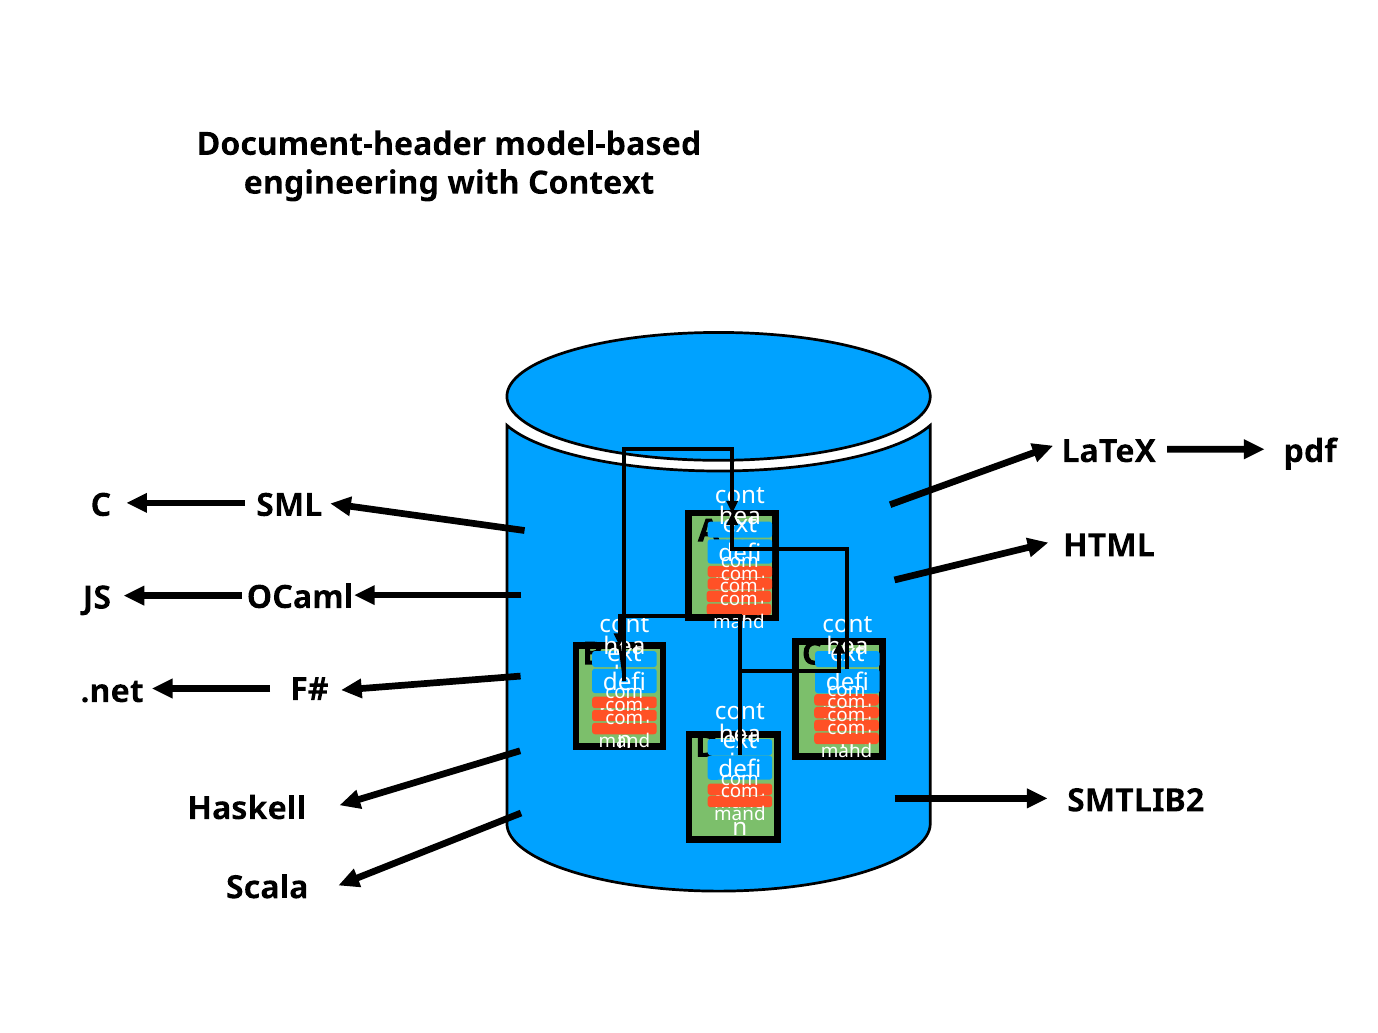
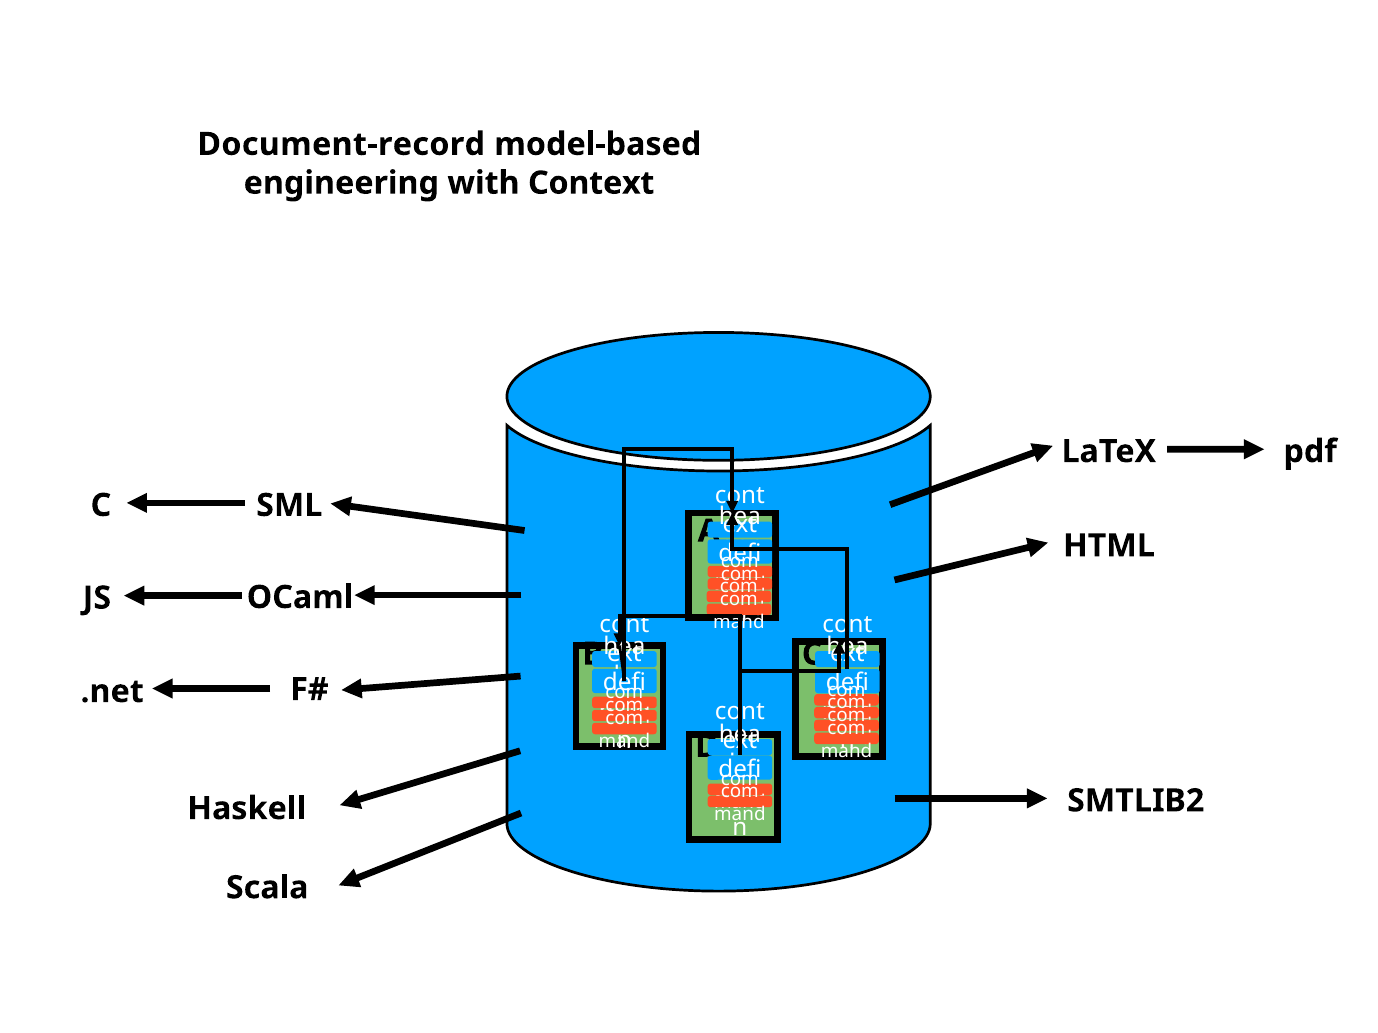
Document-header: Document-header -> Document-record
